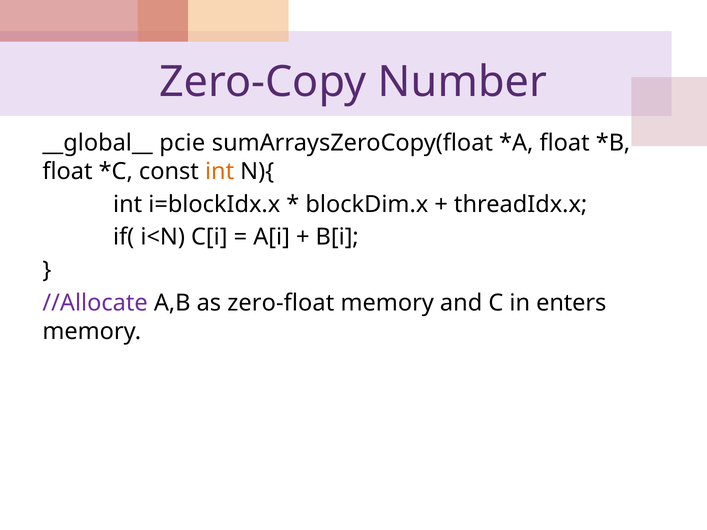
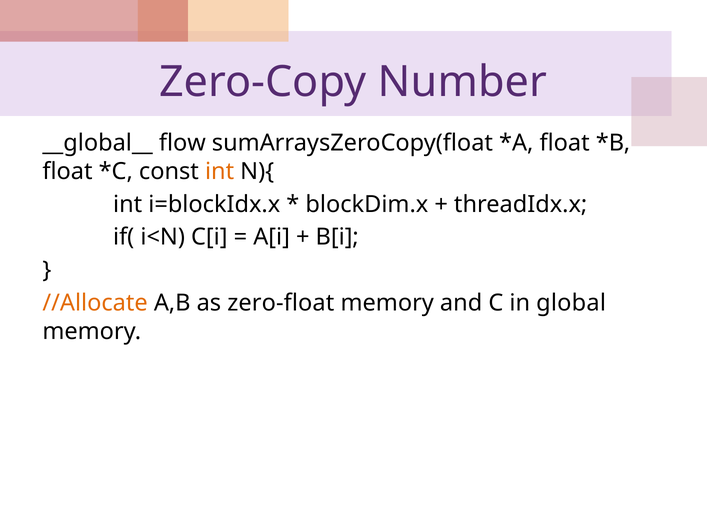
pcie: pcie -> flow
//Allocate colour: purple -> orange
enters: enters -> global
